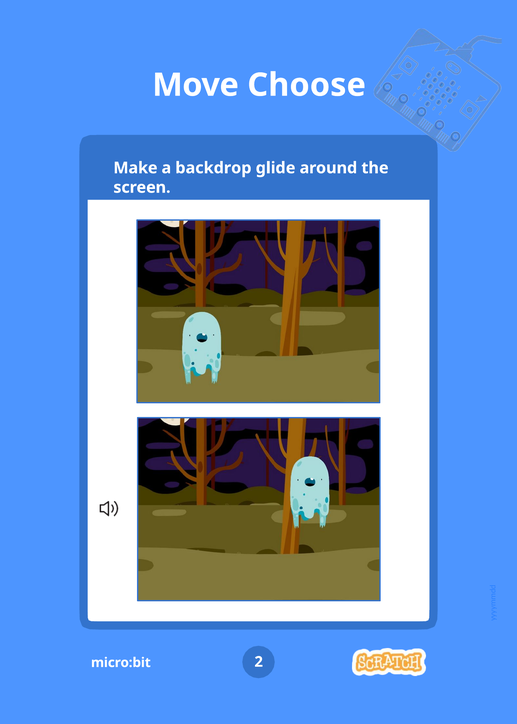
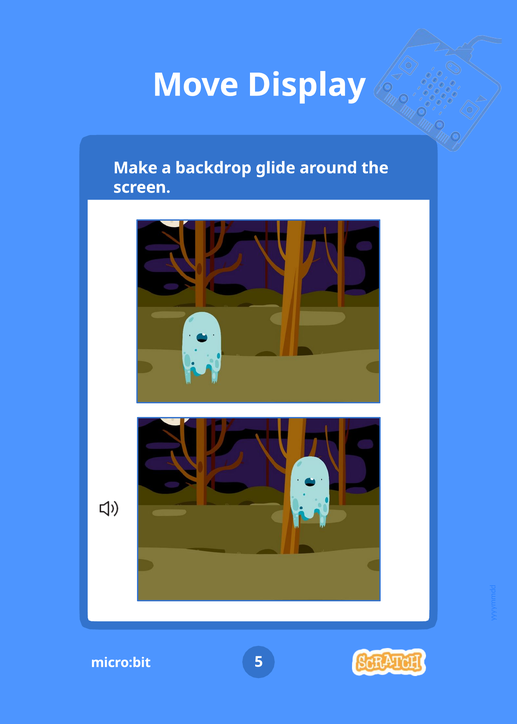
Choose: Choose -> Display
2: 2 -> 5
